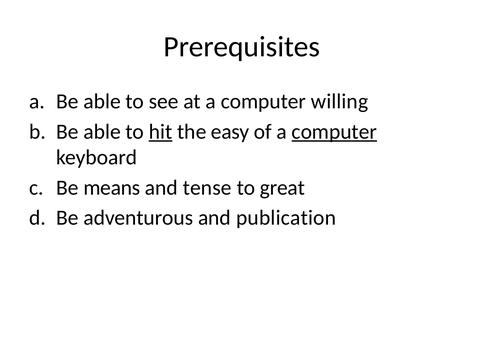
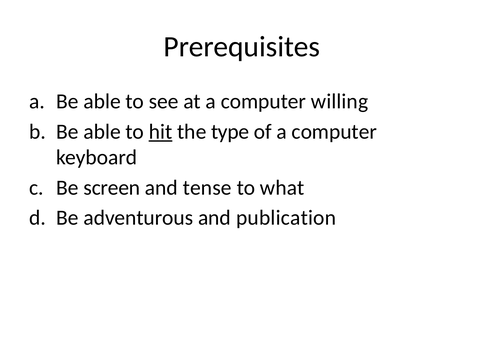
easy: easy -> type
computer at (334, 132) underline: present -> none
means: means -> screen
great: great -> what
